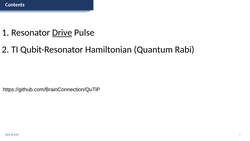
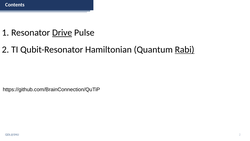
Rabi underline: none -> present
